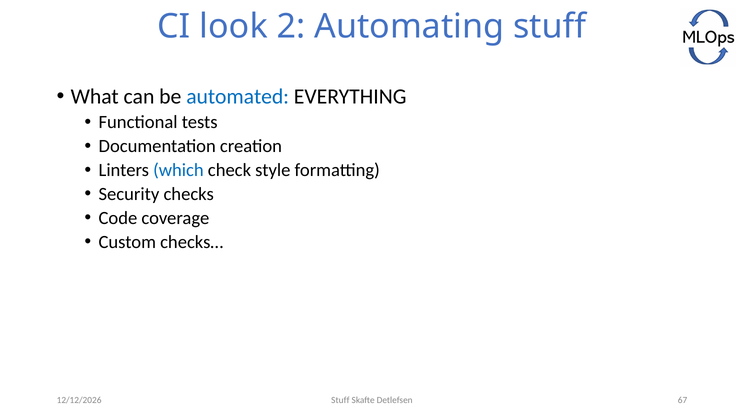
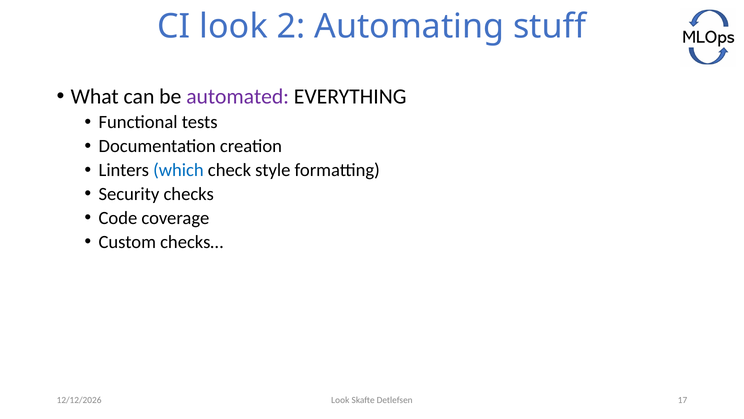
automated colour: blue -> purple
Stuff at (340, 400): Stuff -> Look
67: 67 -> 17
